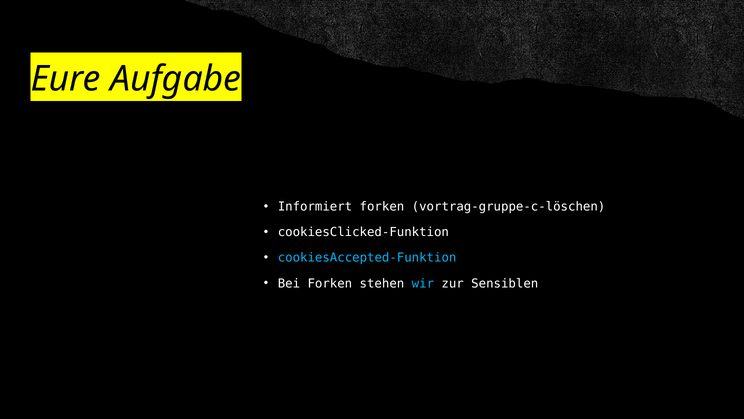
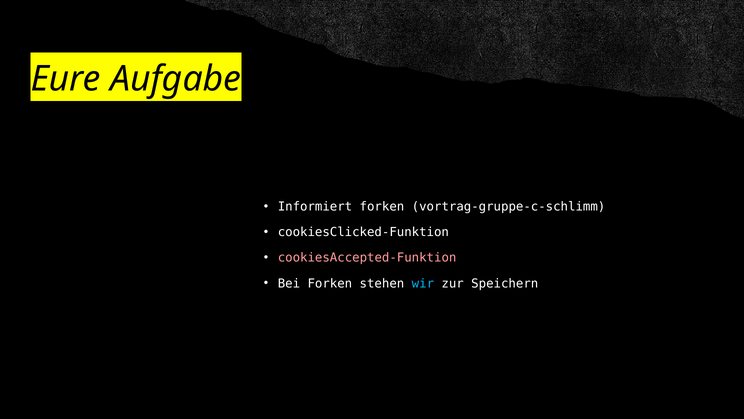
vortrag-gruppe-c-löschen: vortrag-gruppe-c-löschen -> vortrag-gruppe-c-schlimm
cookiesAccepted-Funktion colour: light blue -> pink
Sensiblen: Sensiblen -> Speichern
